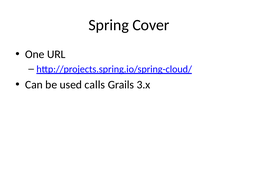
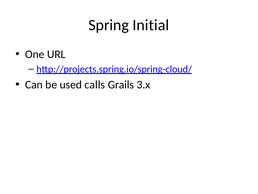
Cover: Cover -> Initial
